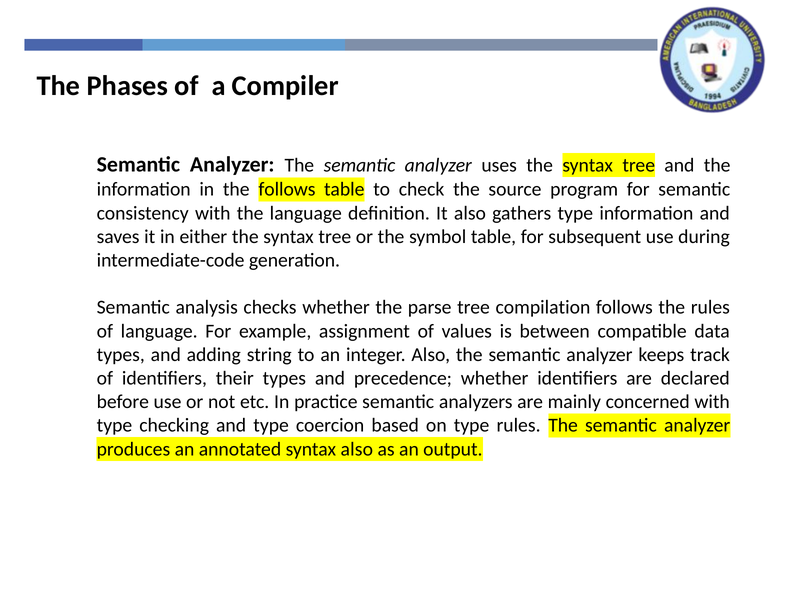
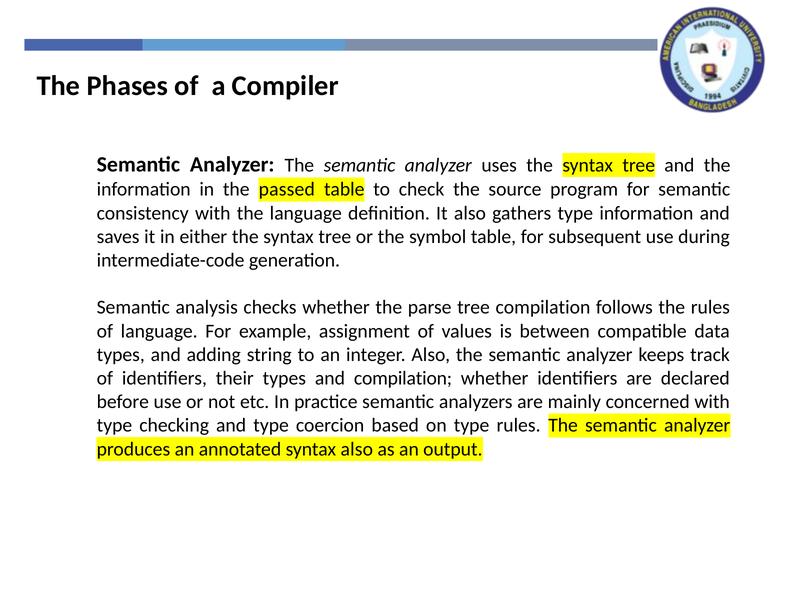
the follows: follows -> passed
and precedence: precedence -> compilation
